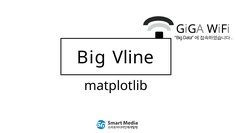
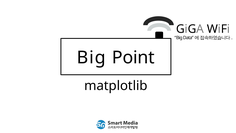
Vline: Vline -> Point
